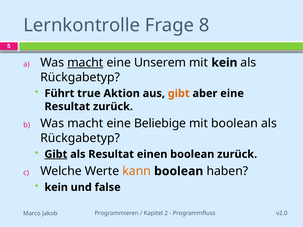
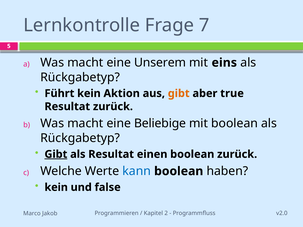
8: 8 -> 7
macht at (85, 63) underline: present -> none
mit kein: kein -> eins
Führt true: true -> kein
aber eine: eine -> true
kann colour: orange -> blue
